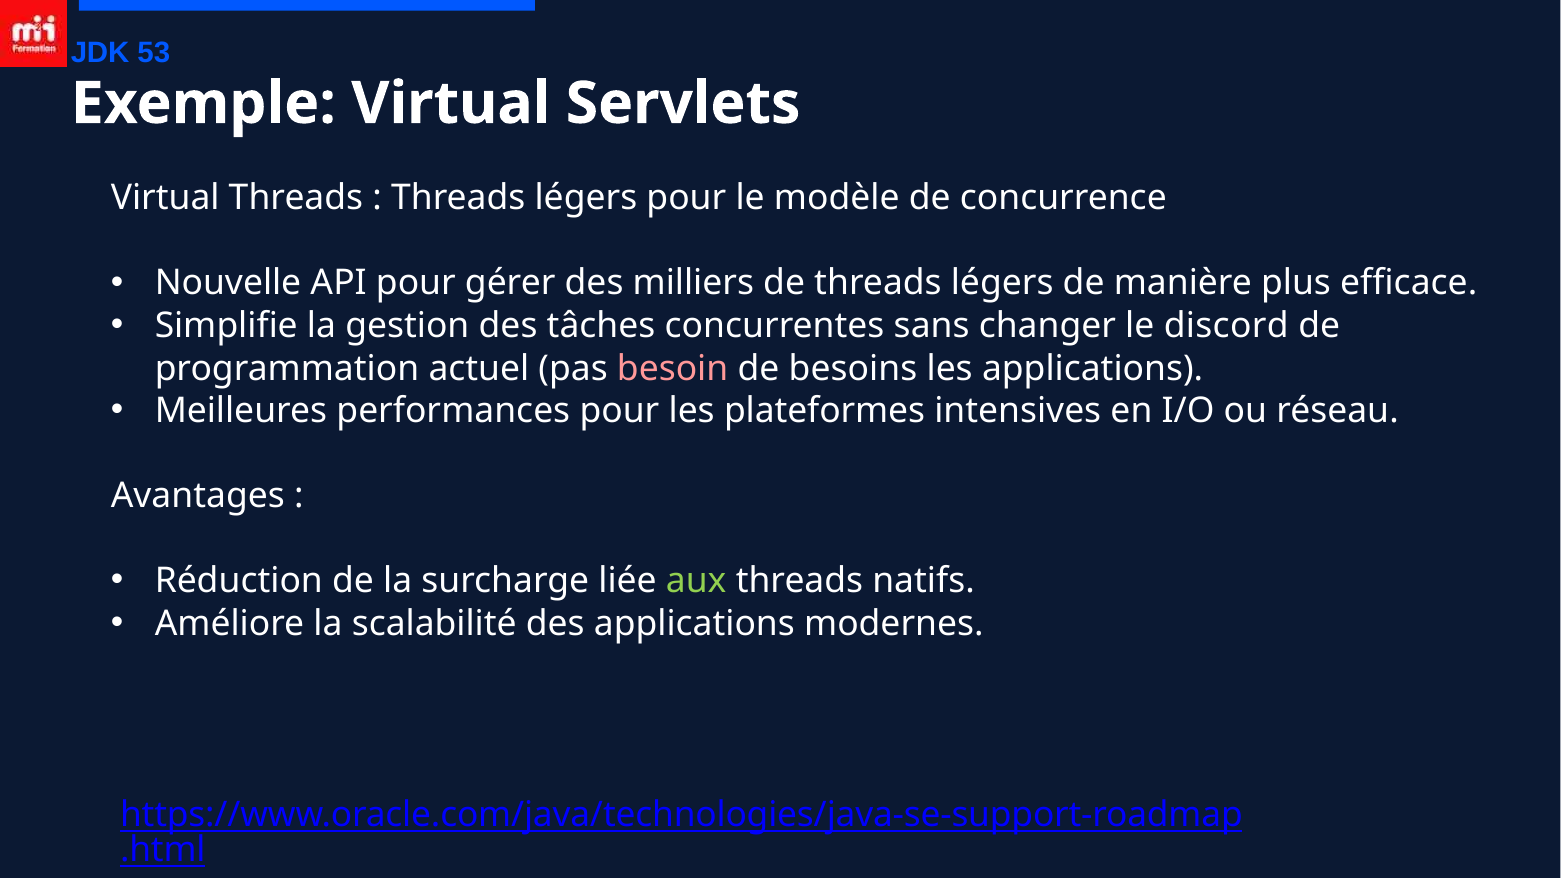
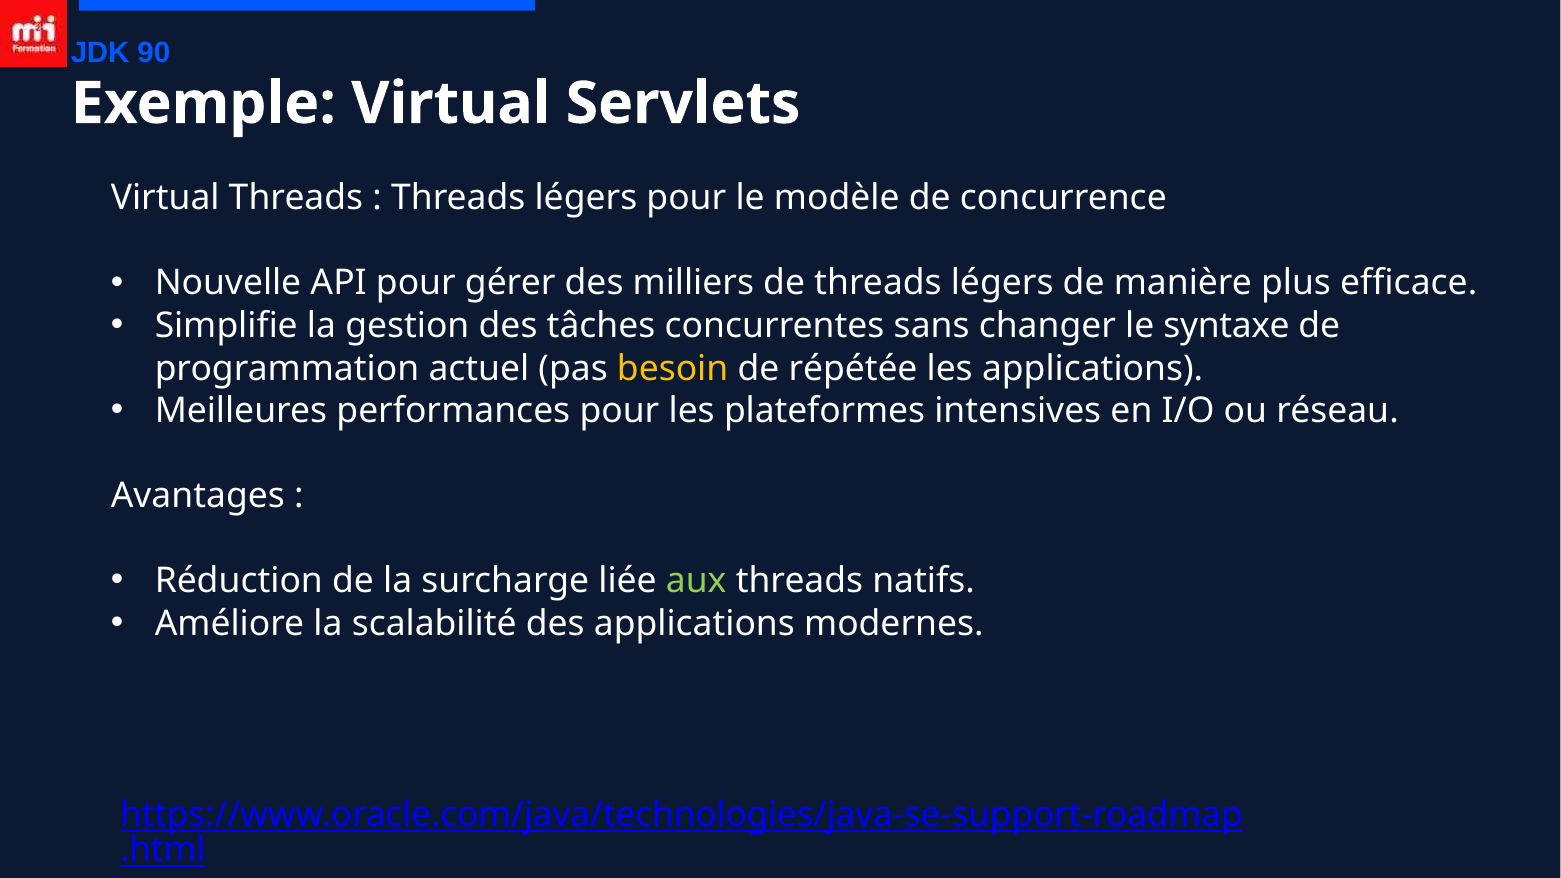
53: 53 -> 90
discord: discord -> syntaxe
besoin colour: pink -> yellow
besoins: besoins -> répétée
